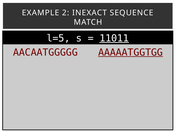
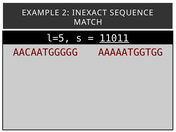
AAAAATGGTGG underline: present -> none
